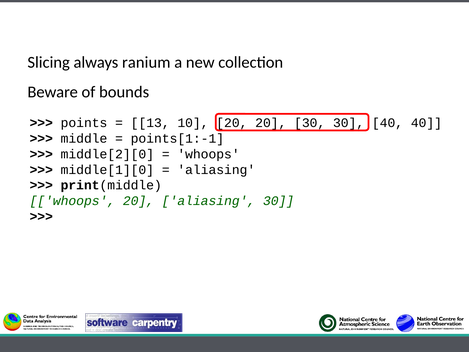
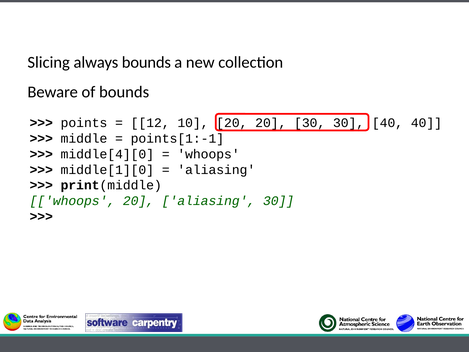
always ranium: ranium -> bounds
13: 13 -> 12
middle[2][0: middle[2][0 -> middle[4][0
